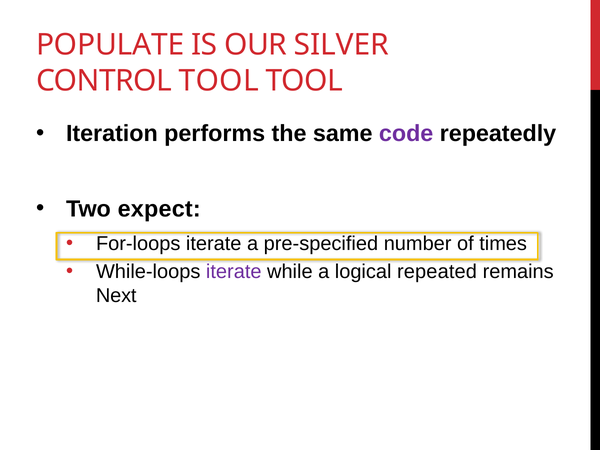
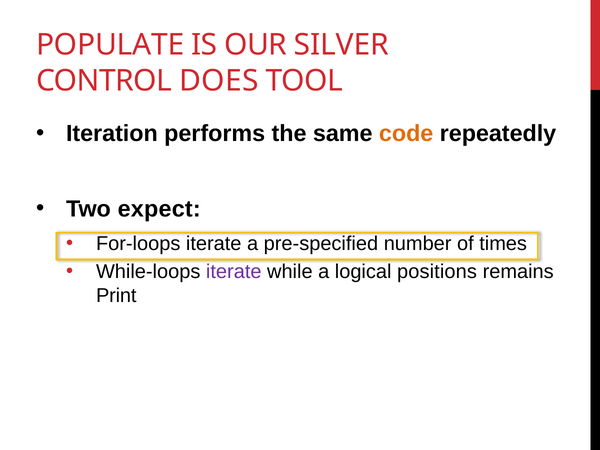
CONTROL TOOL: TOOL -> DOES
code colour: purple -> orange
repeated: repeated -> positions
Next: Next -> Print
